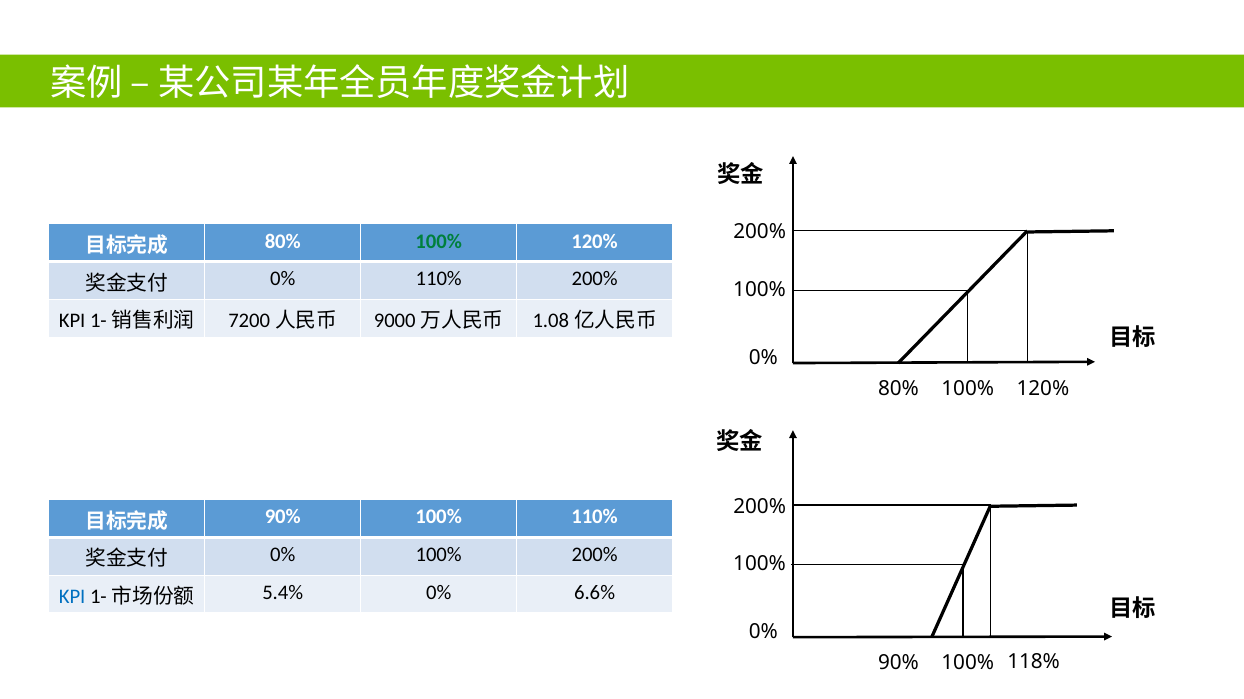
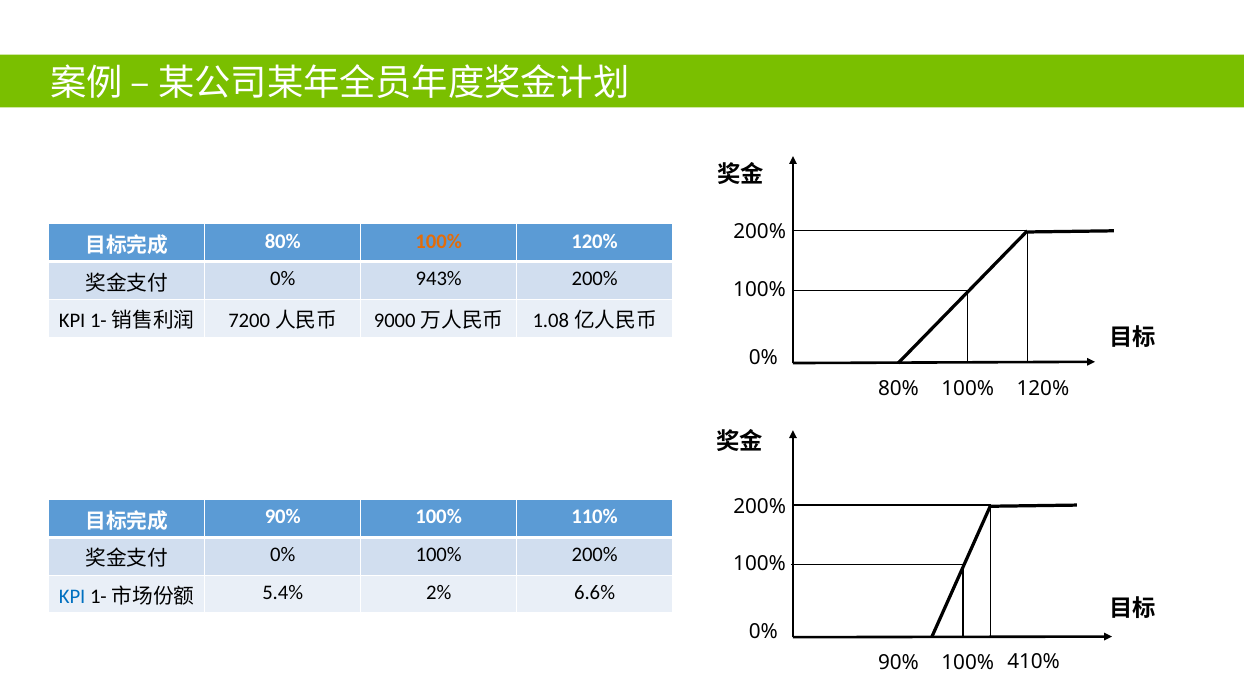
100% at (439, 241) colour: green -> orange
0% 110%: 110% -> 943%
5.4% 0%: 0% -> 2%
118%: 118% -> 410%
